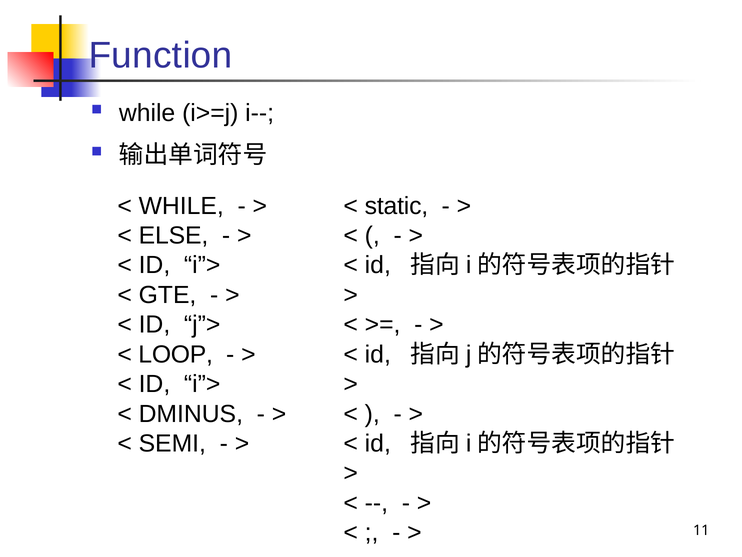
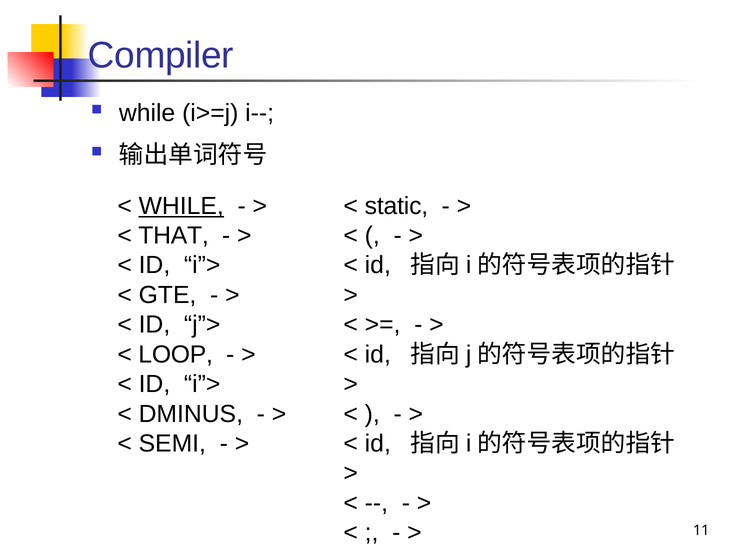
Function: Function -> Compiler
WHILE at (181, 206) underline: none -> present
ELSE: ELSE -> THAT
